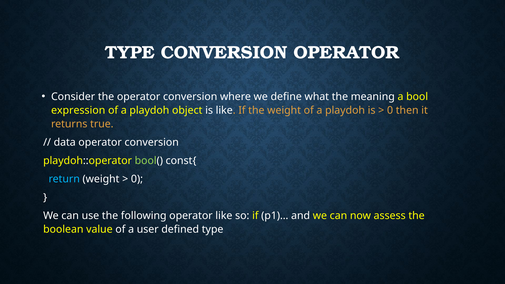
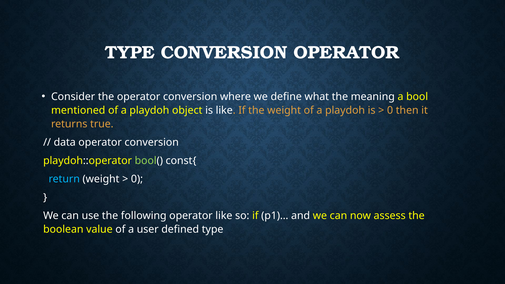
expression: expression -> mentioned
